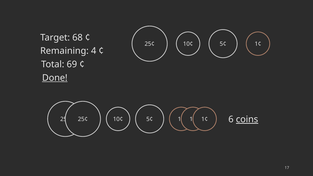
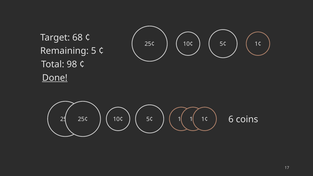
4: 4 -> 5
69: 69 -> 98
coins underline: present -> none
